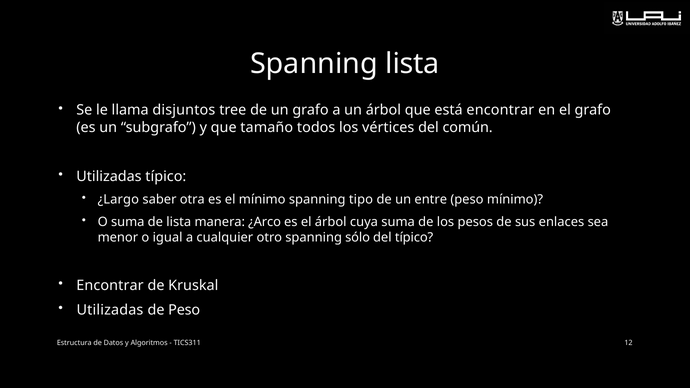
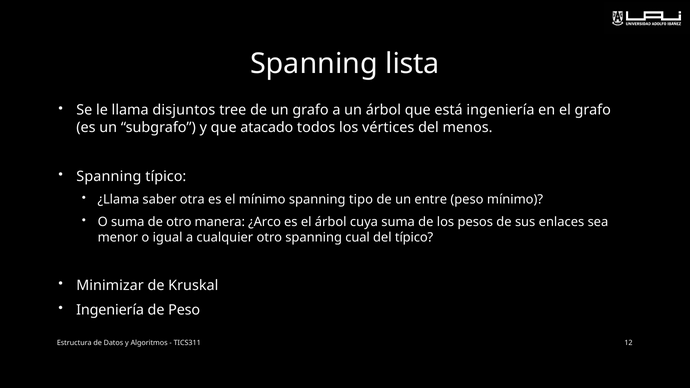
está encontrar: encontrar -> ingeniería
tamaño: tamaño -> atacado
común: común -> menos
Utilizadas at (109, 176): Utilizadas -> Spanning
¿Largo: ¿Largo -> ¿Llama
de lista: lista -> otro
sólo: sólo -> cual
Encontrar at (110, 286): Encontrar -> Minimizar
Utilizadas at (110, 310): Utilizadas -> Ingeniería
